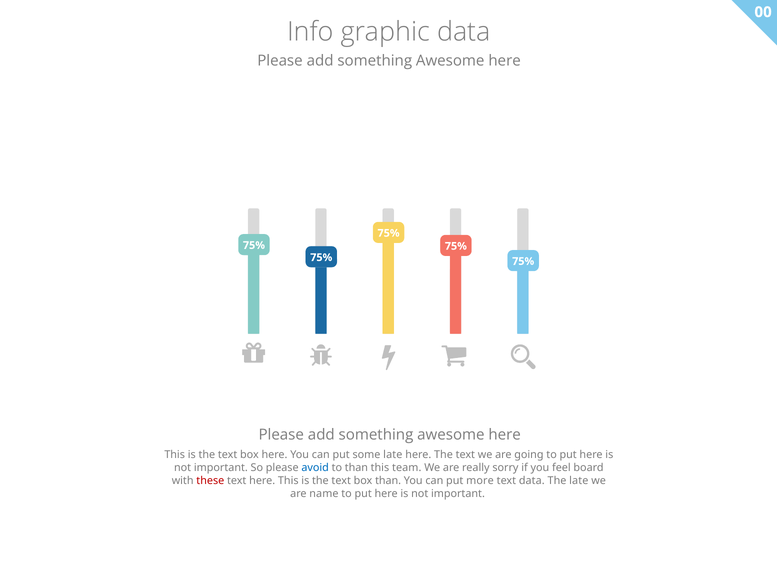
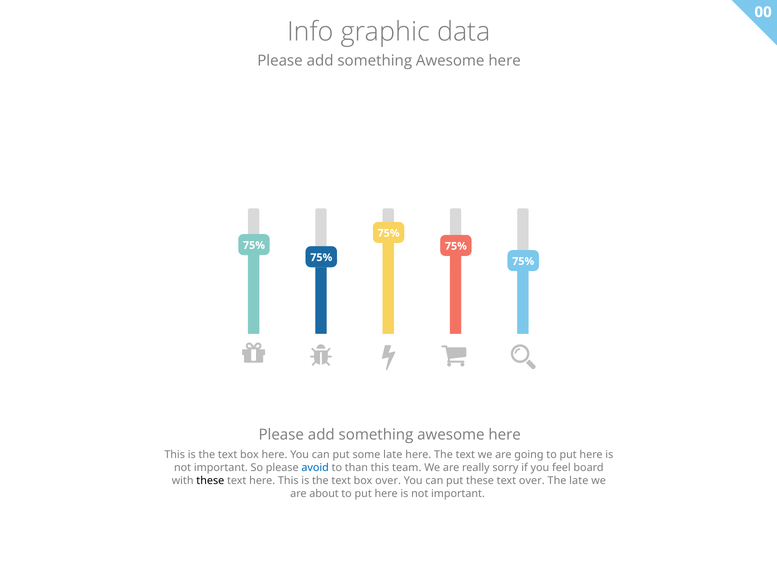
these at (210, 480) colour: red -> black
box than: than -> over
put more: more -> these
text data: data -> over
name: name -> about
